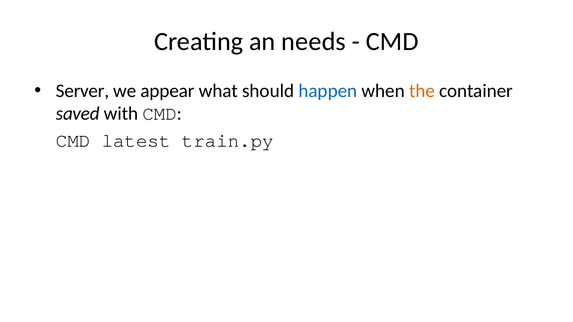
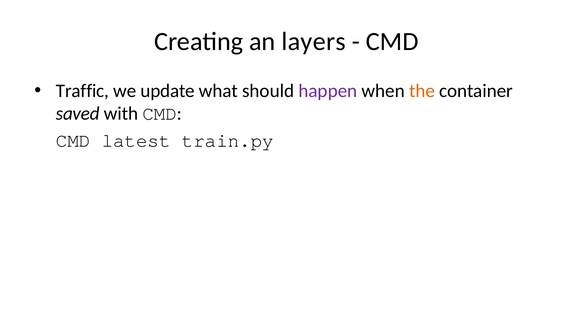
needs: needs -> layers
Server: Server -> Traffic
appear: appear -> update
happen colour: blue -> purple
